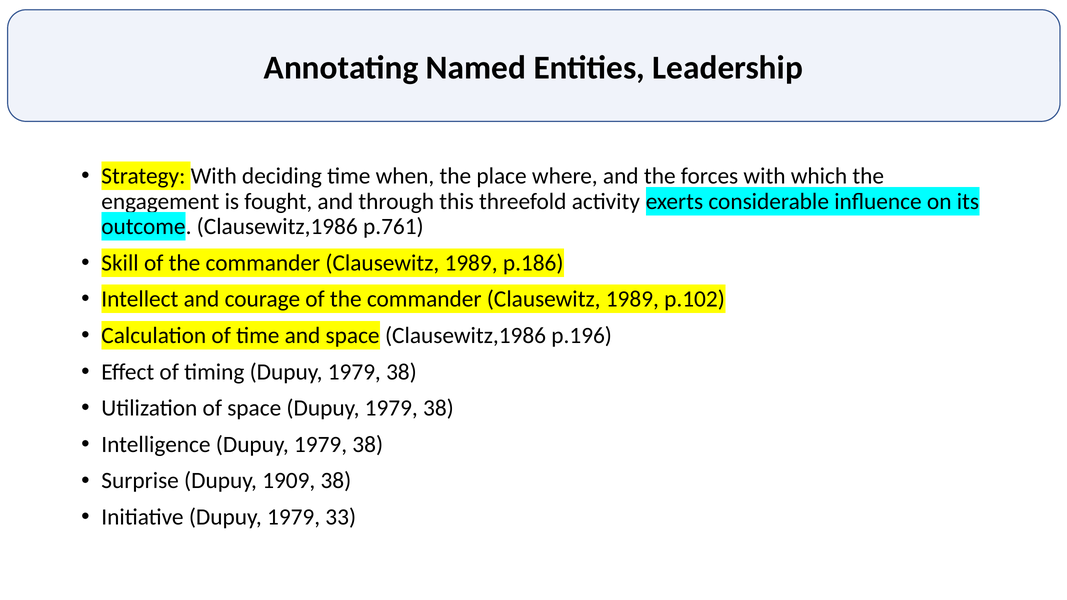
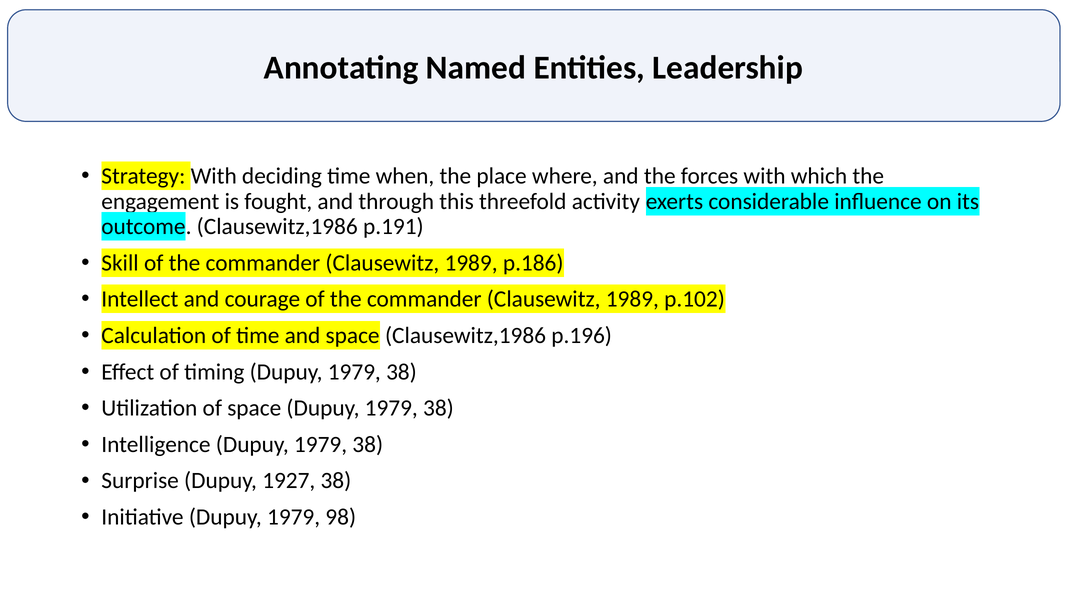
p.761: p.761 -> p.191
1909: 1909 -> 1927
33: 33 -> 98
